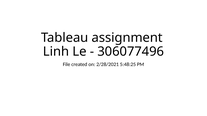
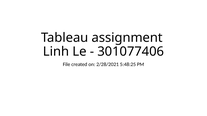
306077496: 306077496 -> 301077406
